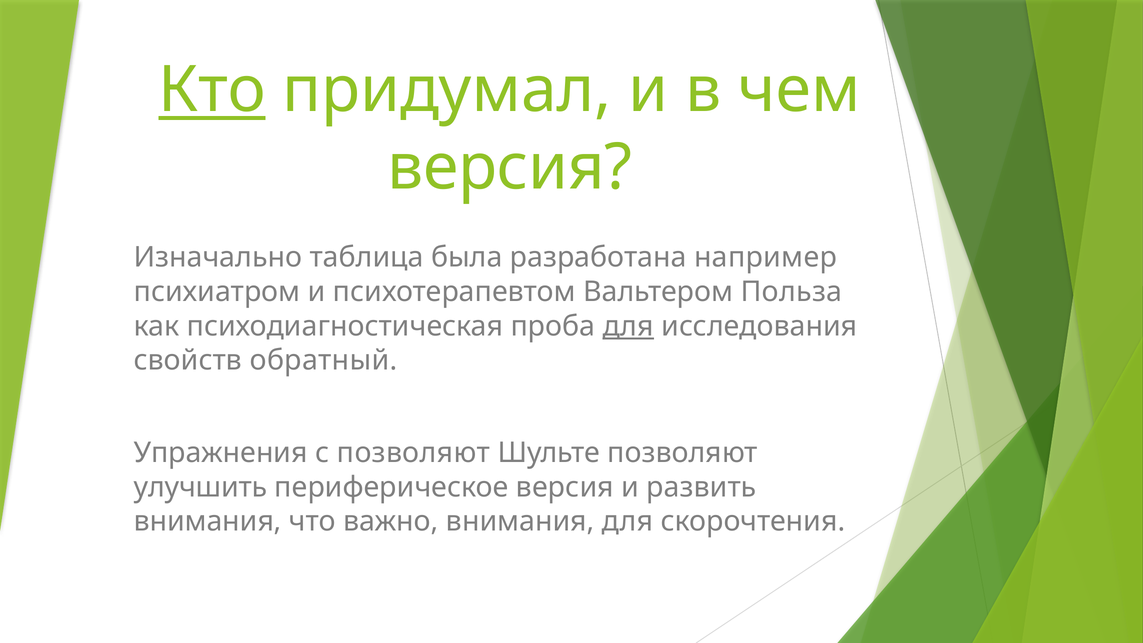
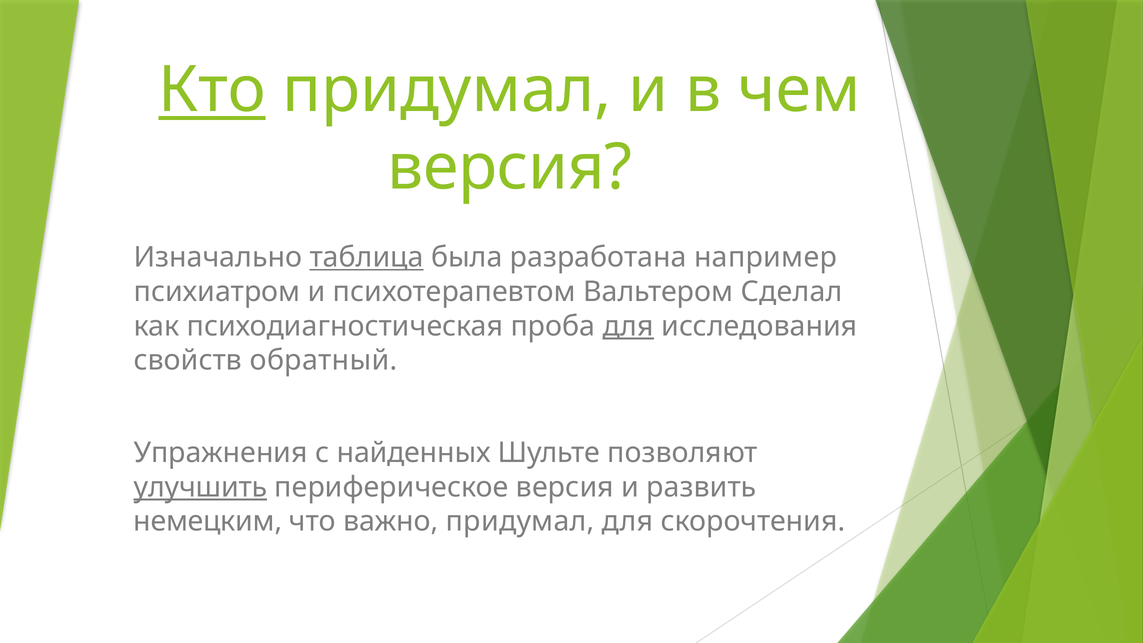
таблица underline: none -> present
Польза: Польза -> Сделал
с позволяют: позволяют -> найденных
улучшить underline: none -> present
внимания at (208, 521): внимания -> немецким
важно внимания: внимания -> придумал
